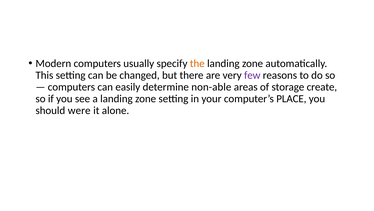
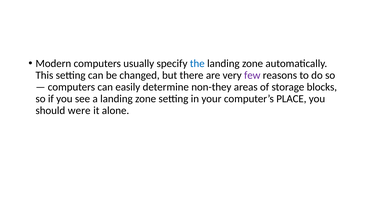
the colour: orange -> blue
non-able: non-able -> non-they
create: create -> blocks
